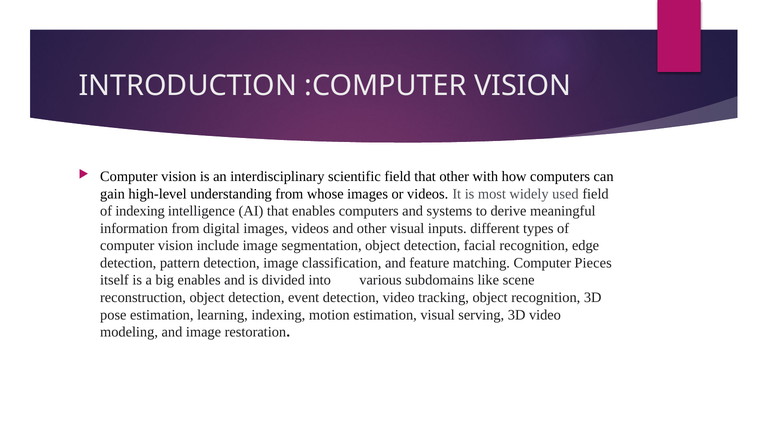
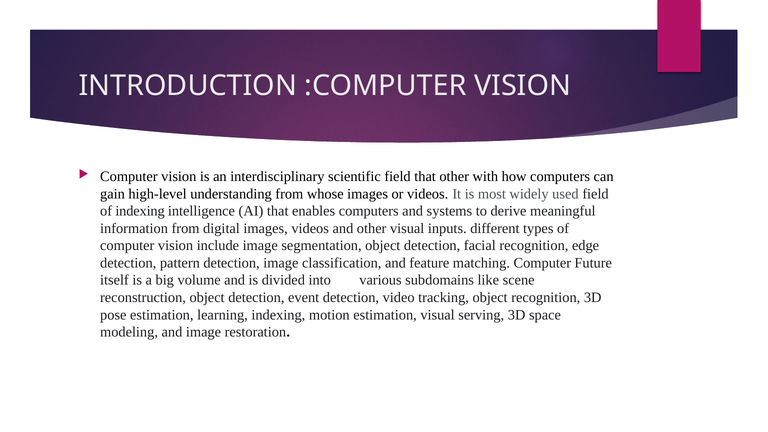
Pieces: Pieces -> Future
big enables: enables -> volume
3D video: video -> space
